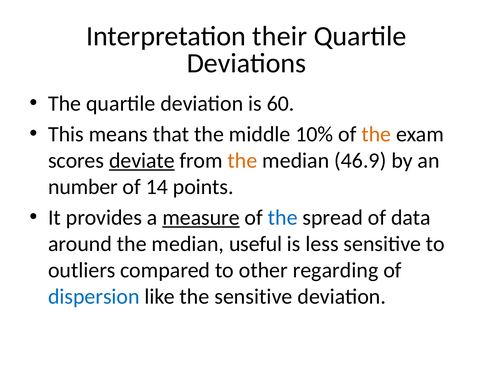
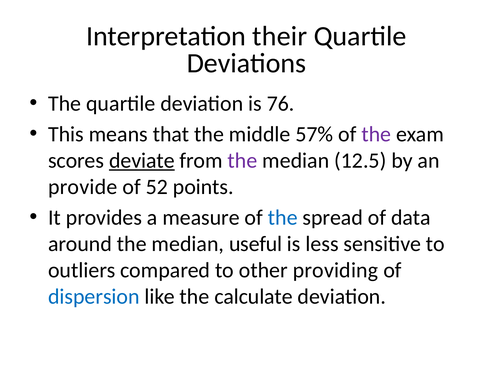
60: 60 -> 76
10%: 10% -> 57%
the at (376, 134) colour: orange -> purple
the at (242, 160) colour: orange -> purple
46.9: 46.9 -> 12.5
number: number -> provide
14: 14 -> 52
measure underline: present -> none
regarding: regarding -> providing
the sensitive: sensitive -> calculate
